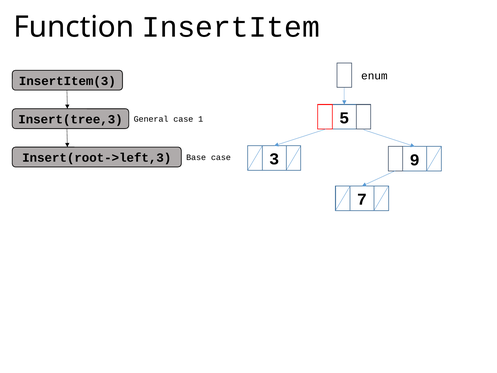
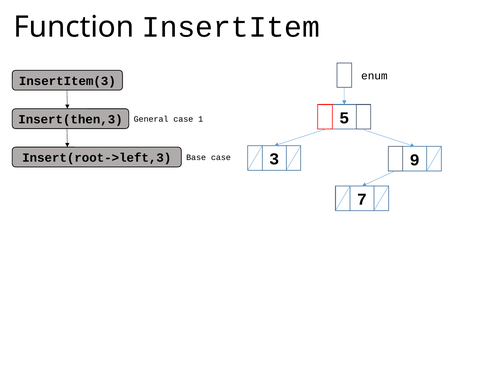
Insert(tree,3: Insert(tree,3 -> Insert(then,3
